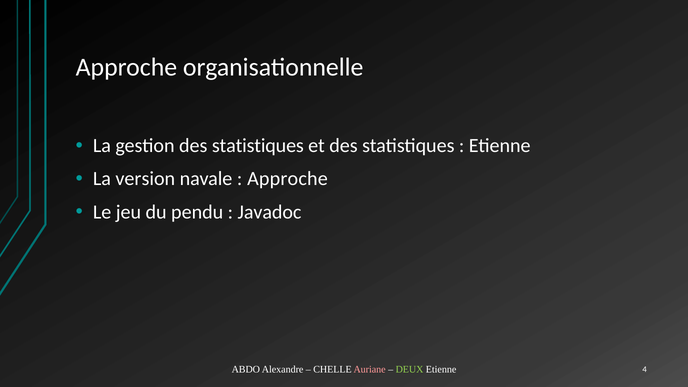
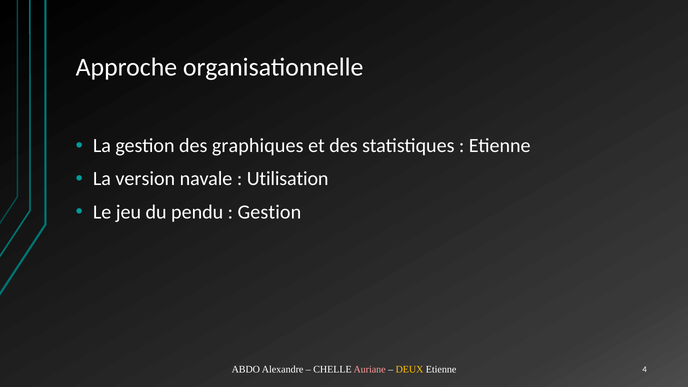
gestion des statistiques: statistiques -> graphiques
Approche at (287, 179): Approche -> Utilisation
Javadoc at (270, 212): Javadoc -> Gestion
DEUX colour: light green -> yellow
